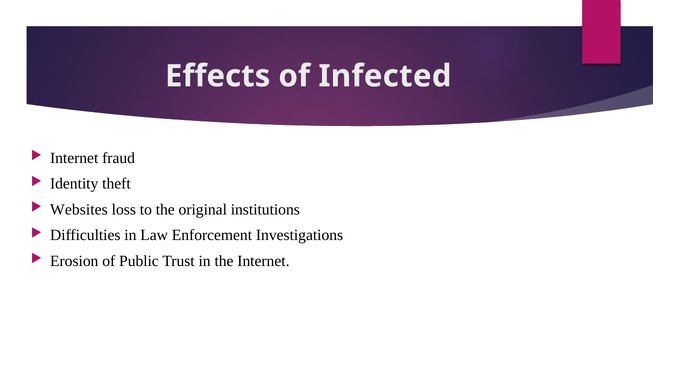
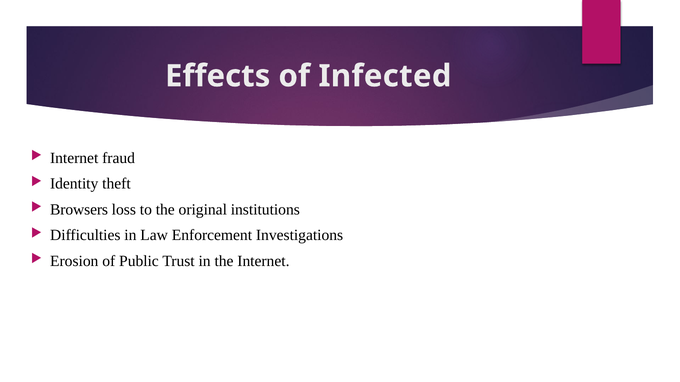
Websites: Websites -> Browsers
